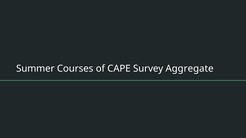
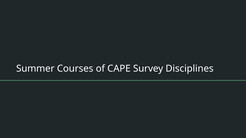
Aggregate: Aggregate -> Disciplines
